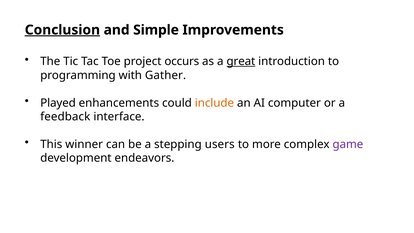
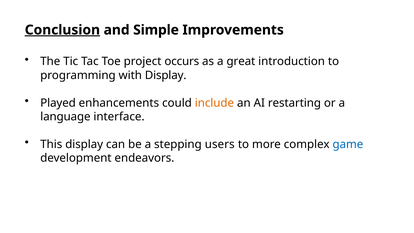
great underline: present -> none
with Gather: Gather -> Display
computer: computer -> restarting
feedback: feedback -> language
This winner: winner -> display
game colour: purple -> blue
